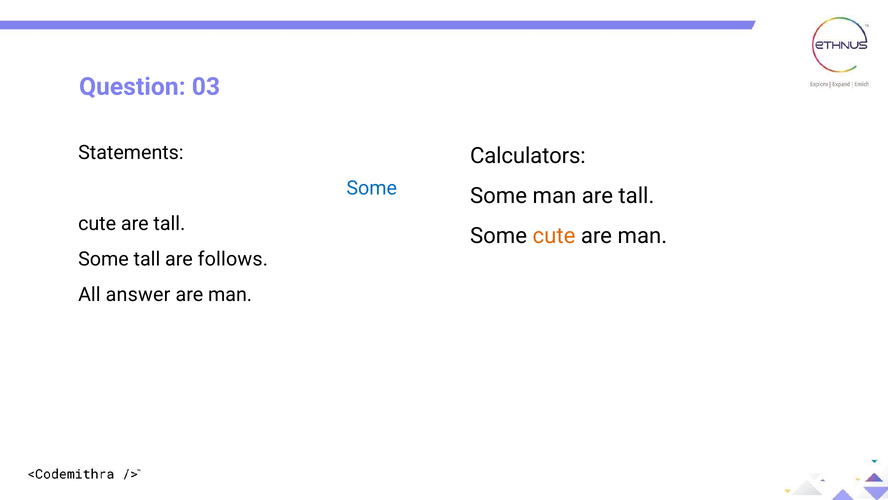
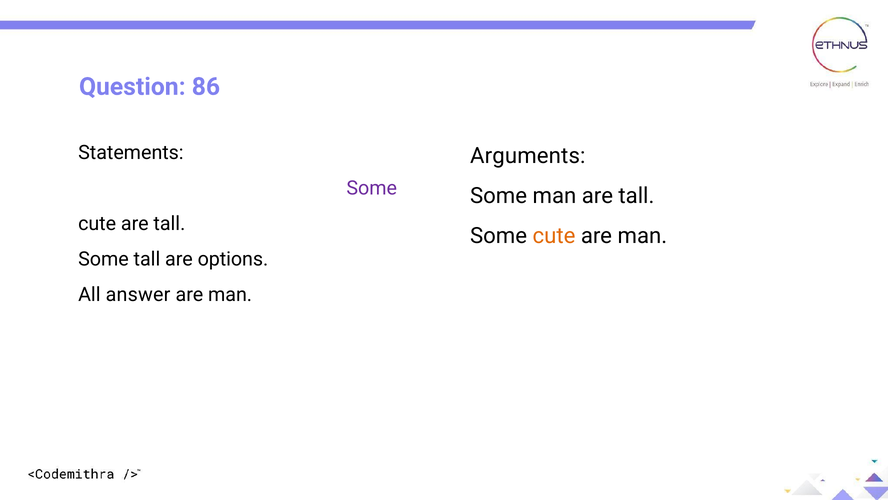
03: 03 -> 86
Calculators: Calculators -> Arguments
Some at (372, 188) colour: blue -> purple
follows: follows -> options
